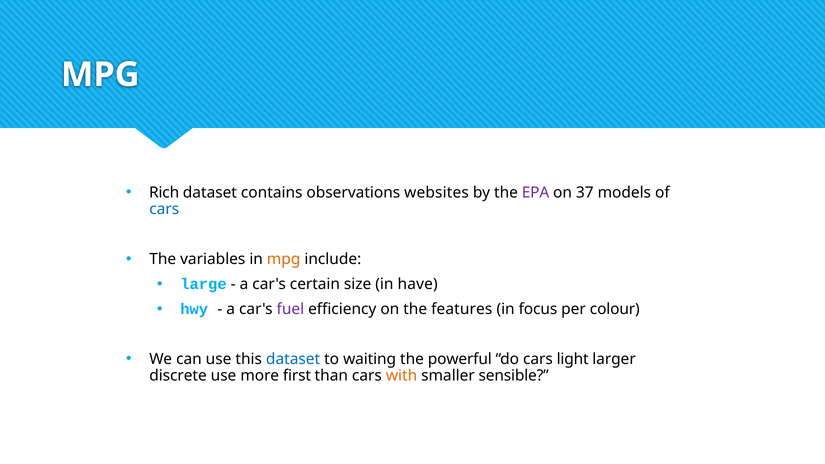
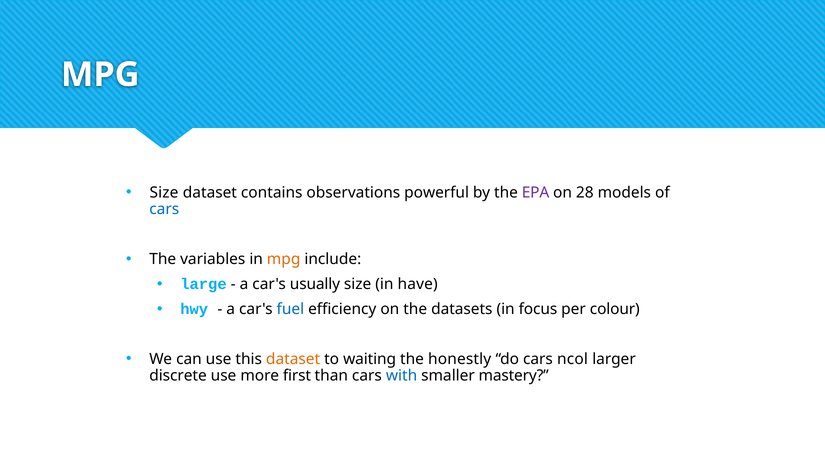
Rich at (164, 192): Rich -> Size
websites: websites -> powerful
37: 37 -> 28
certain: certain -> usually
fuel colour: purple -> blue
features: features -> datasets
dataset at (293, 359) colour: blue -> orange
powerful: powerful -> honestly
light: light -> ncol
with colour: orange -> blue
sensible: sensible -> mastery
